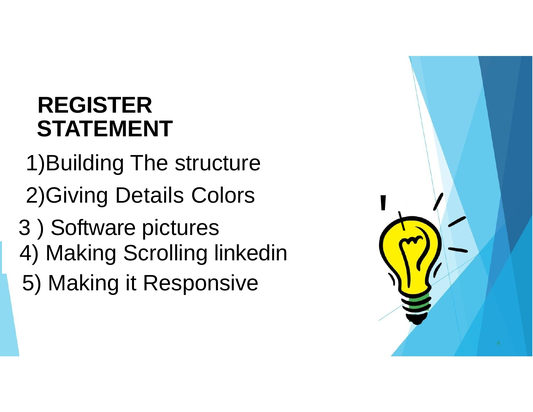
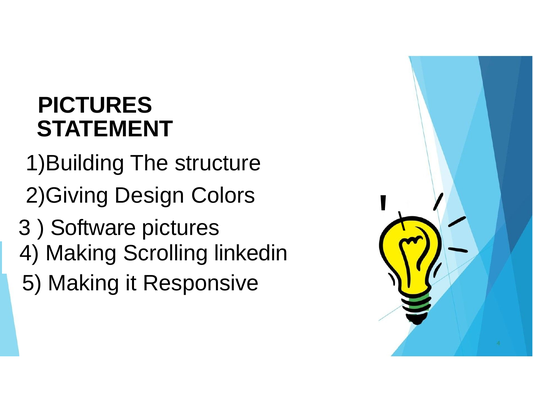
REGISTER at (95, 105): REGISTER -> PICTURES
Details: Details -> Design
